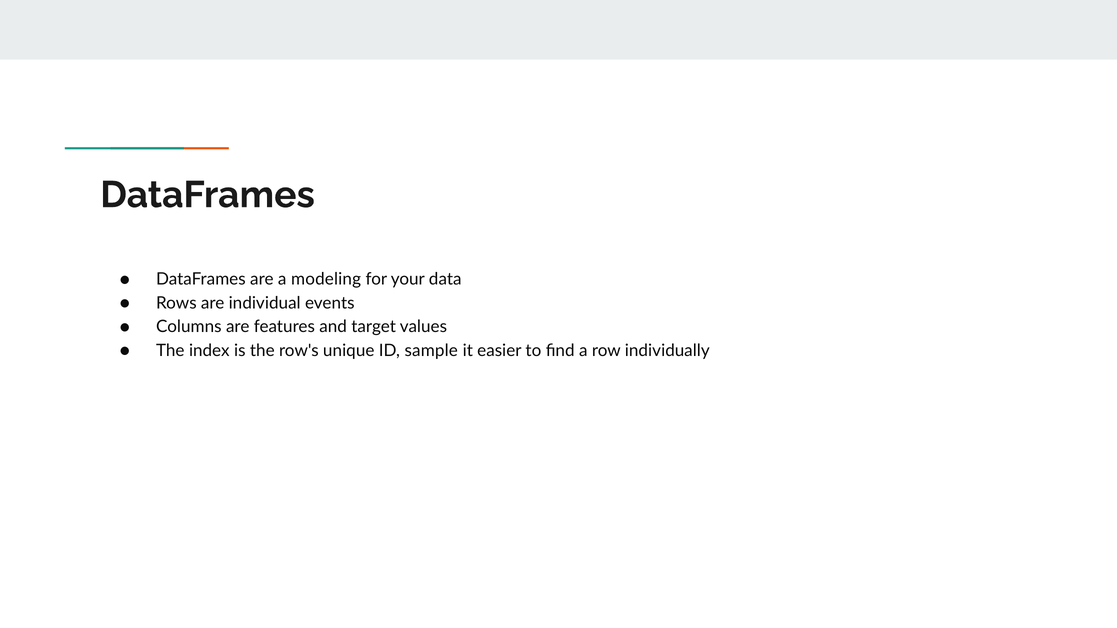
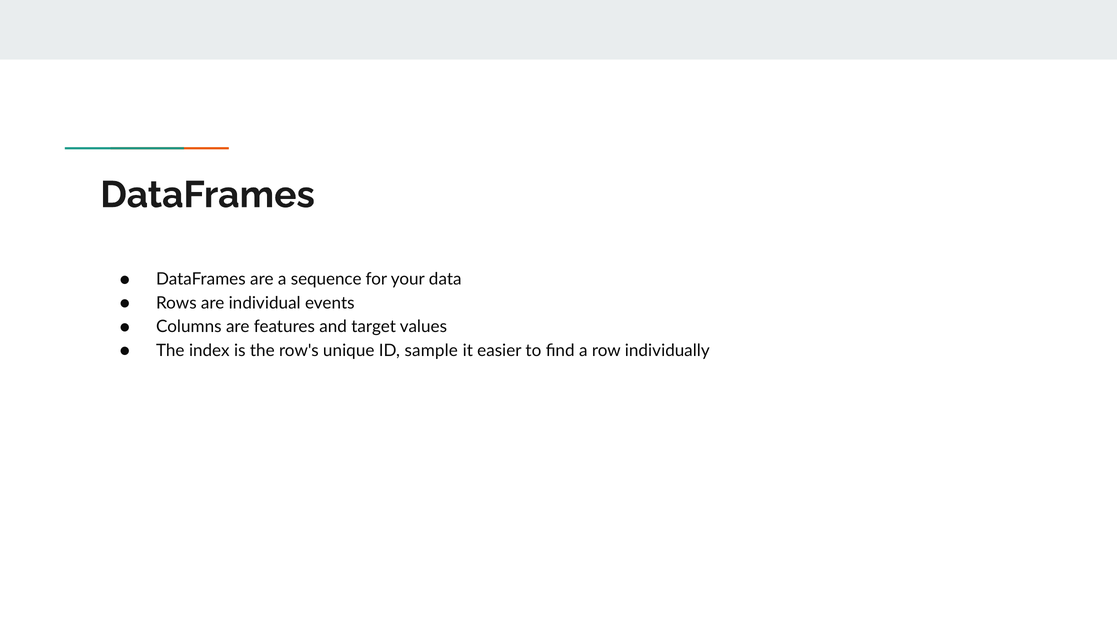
modeling: modeling -> sequence
